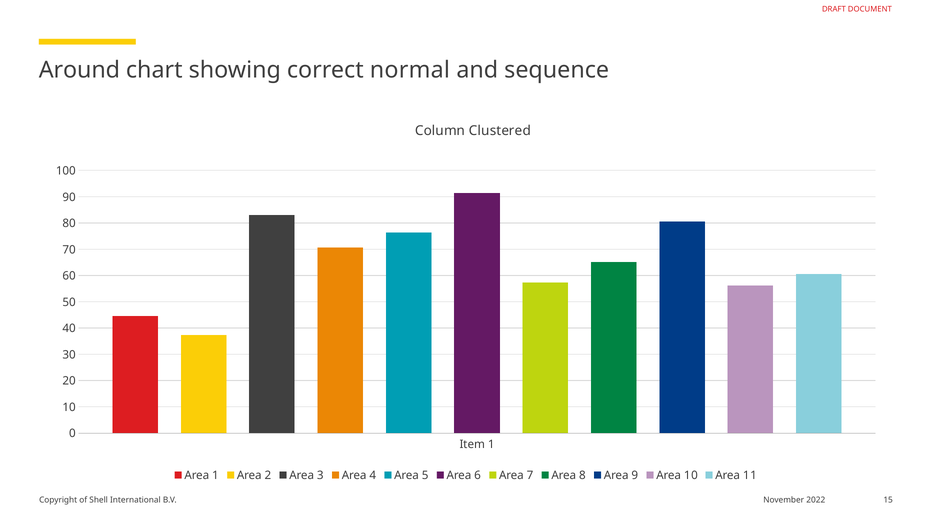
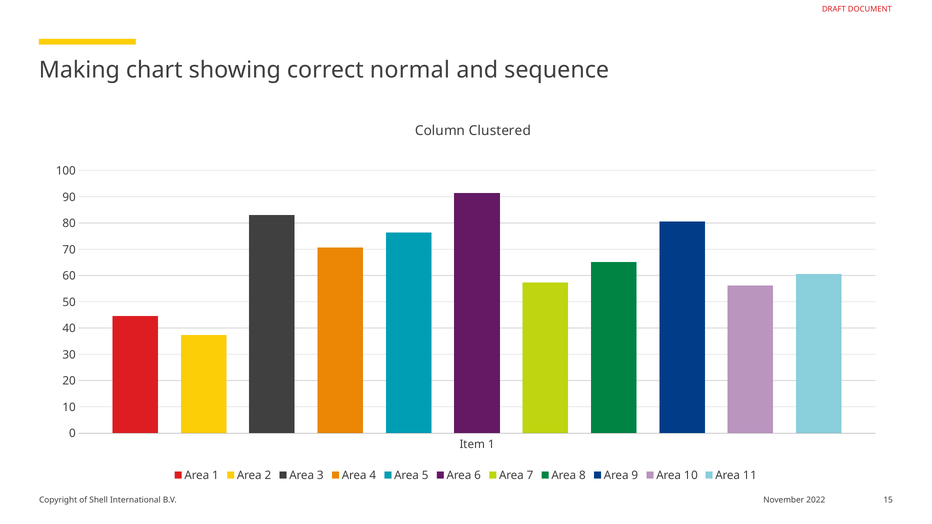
Around: Around -> Making
